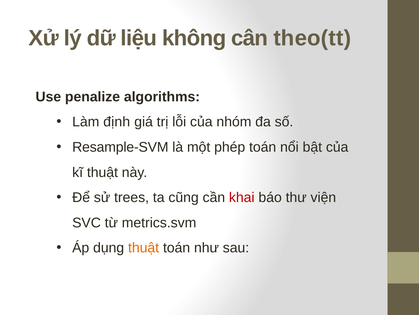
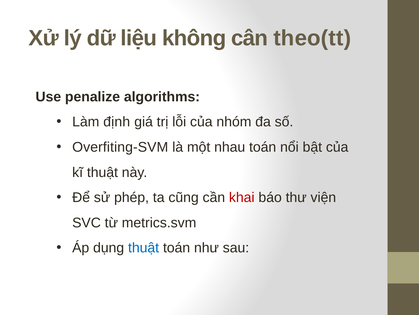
Resample-SVM: Resample-SVM -> Overfiting-SVM
phép: phép -> nhau
trees: trees -> phép
thuật at (144, 247) colour: orange -> blue
